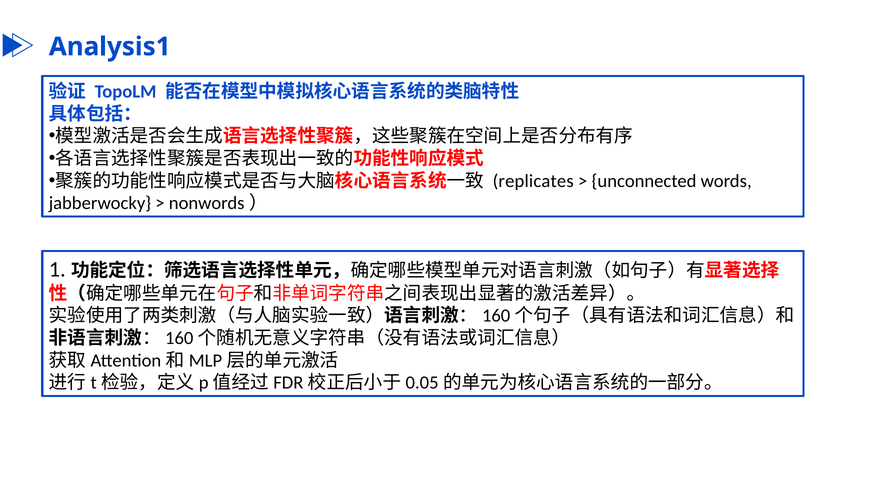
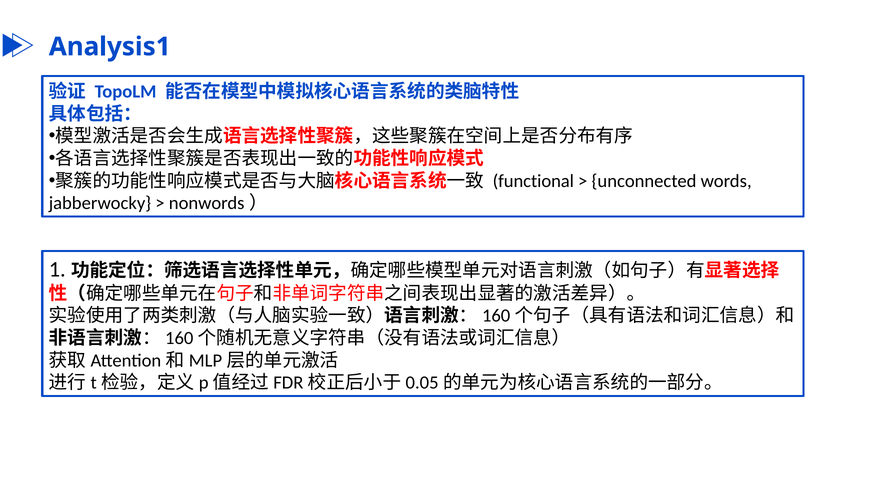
replicates: replicates -> functional
